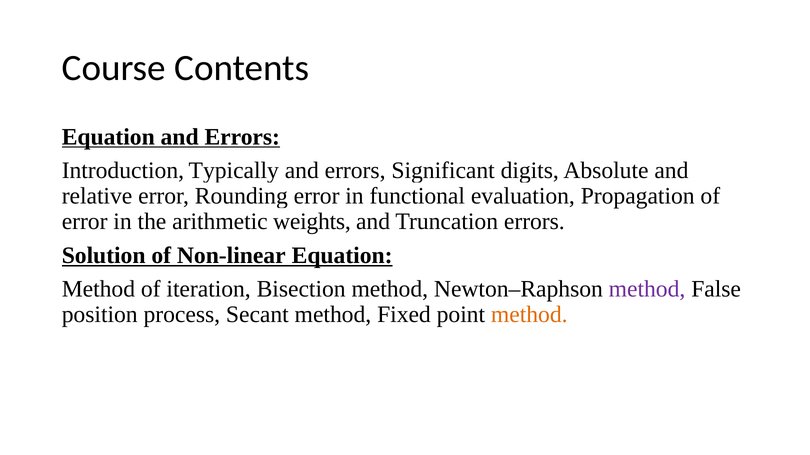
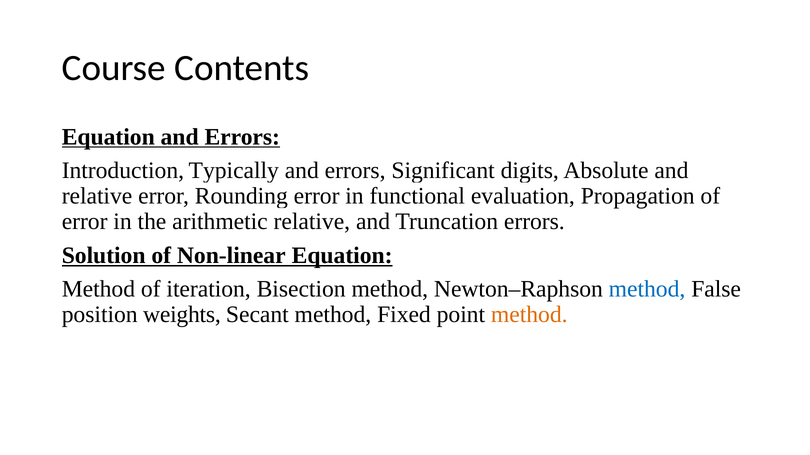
arithmetic weights: weights -> relative
method at (647, 290) colour: purple -> blue
process: process -> weights
